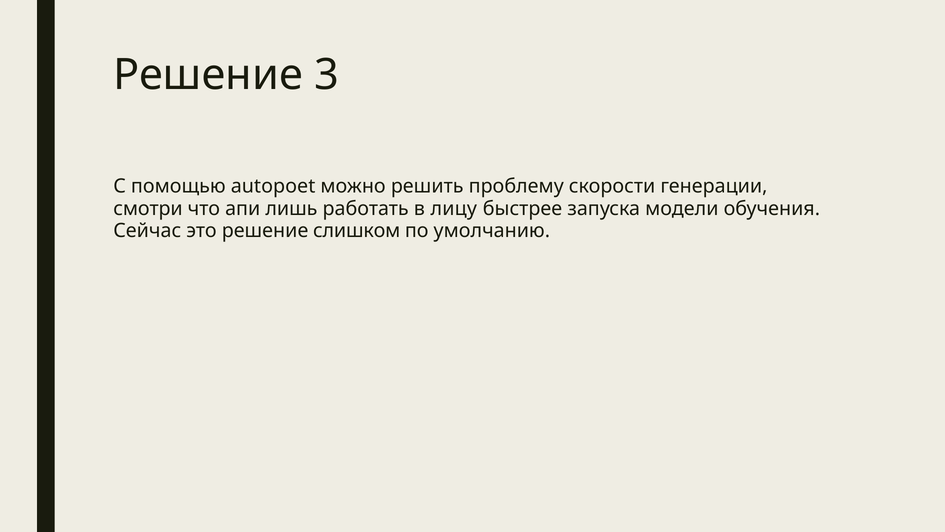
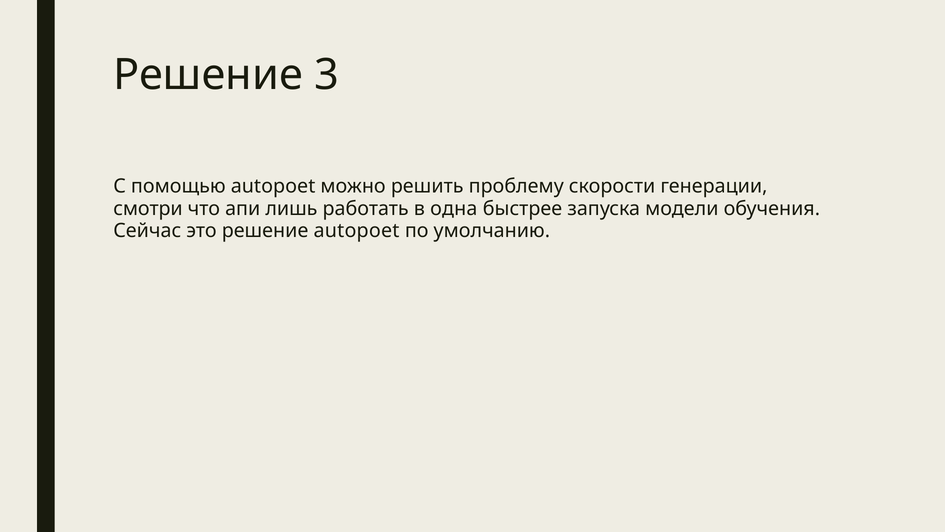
лицу: лицу -> одна
решение слишком: слишком -> autopoet
